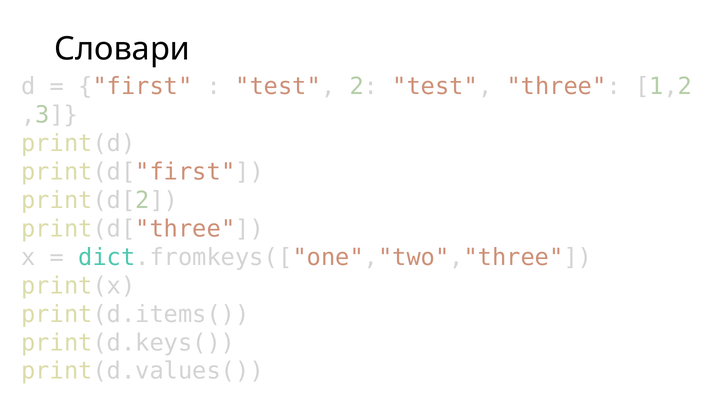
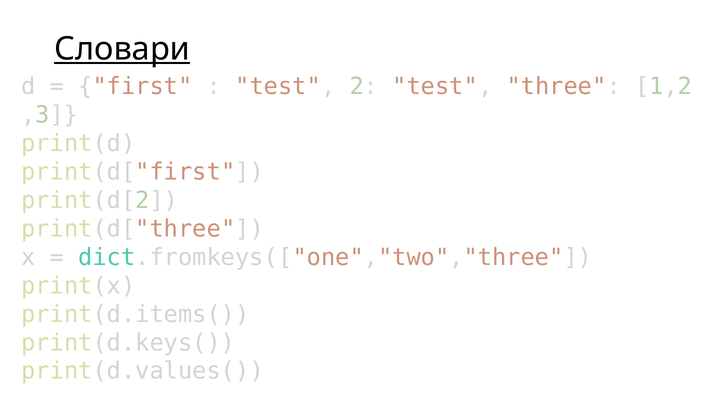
Словари underline: none -> present
